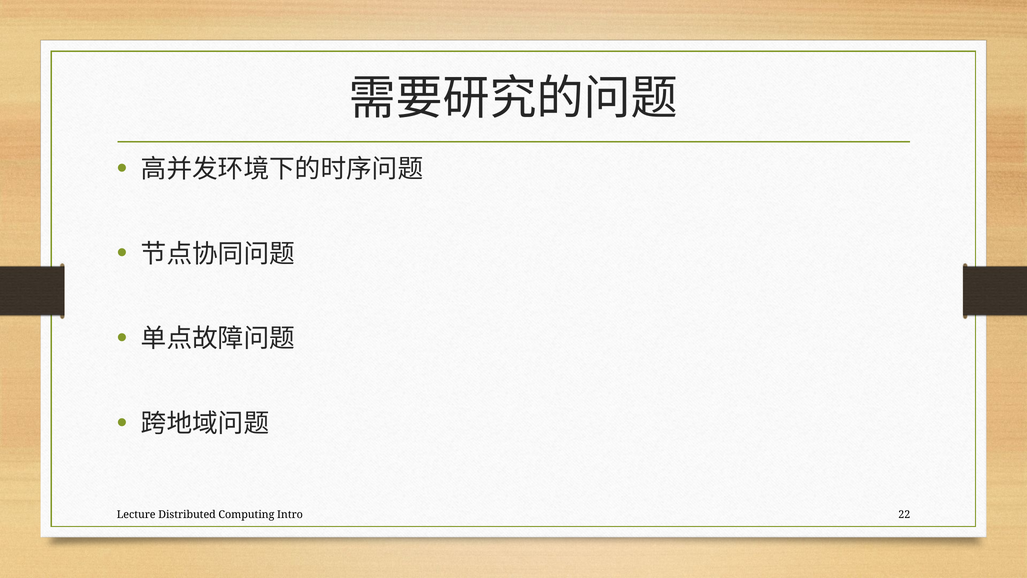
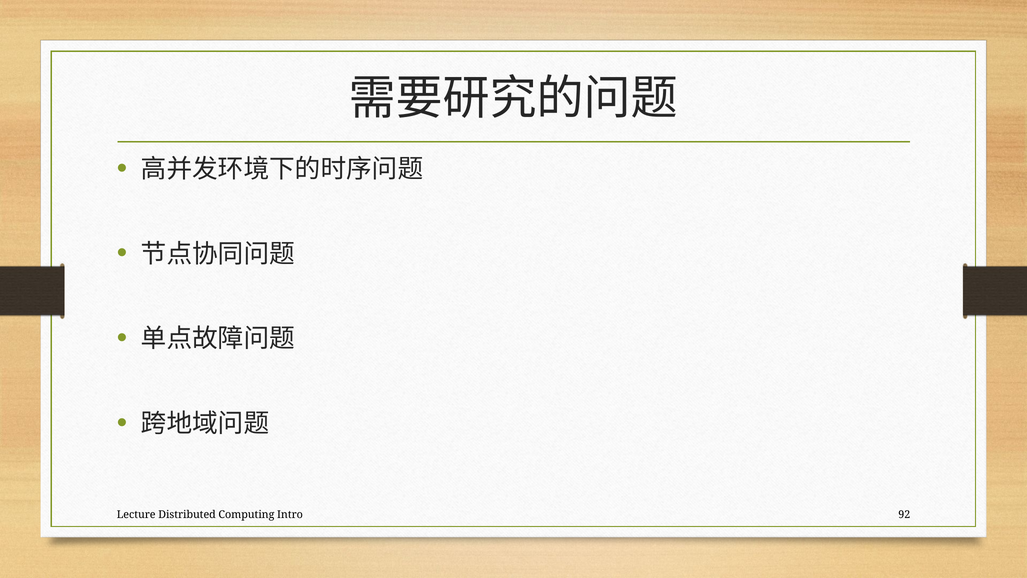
22: 22 -> 92
